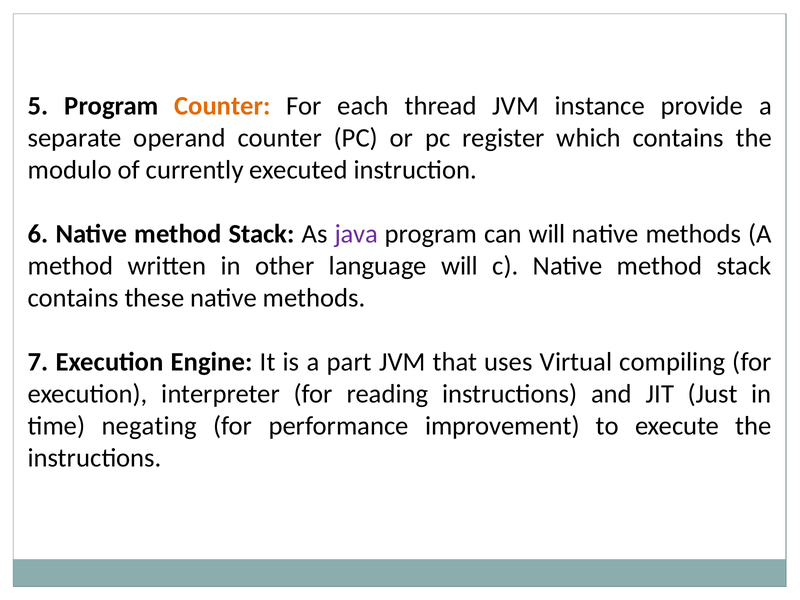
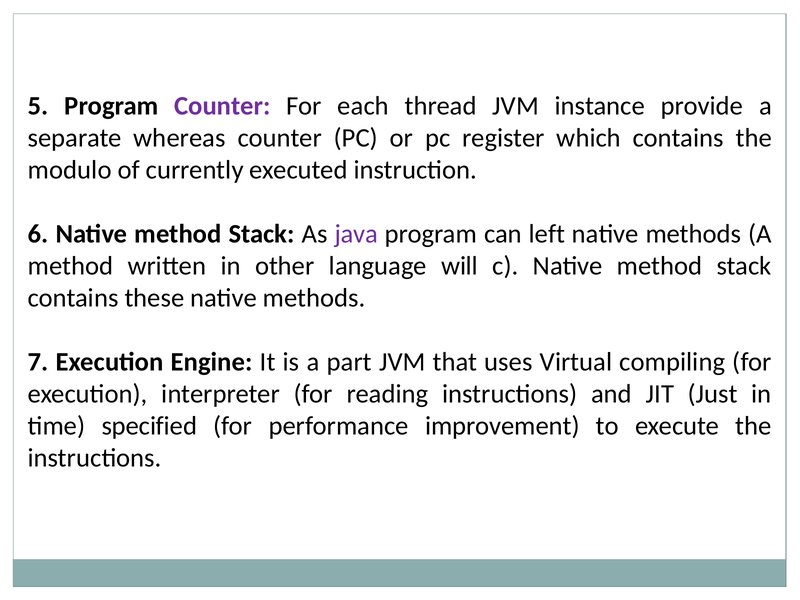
Counter at (222, 106) colour: orange -> purple
operand: operand -> whereas
can will: will -> left
negating: negating -> specified
